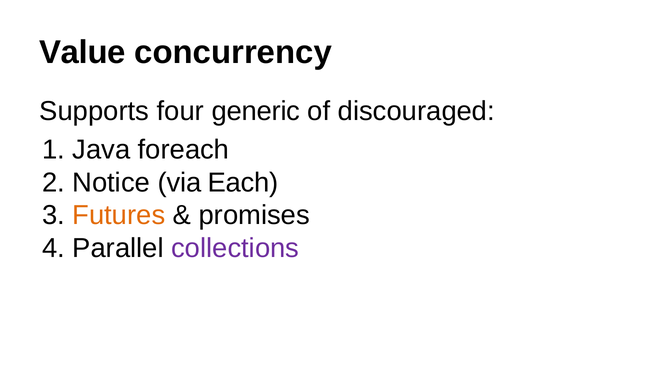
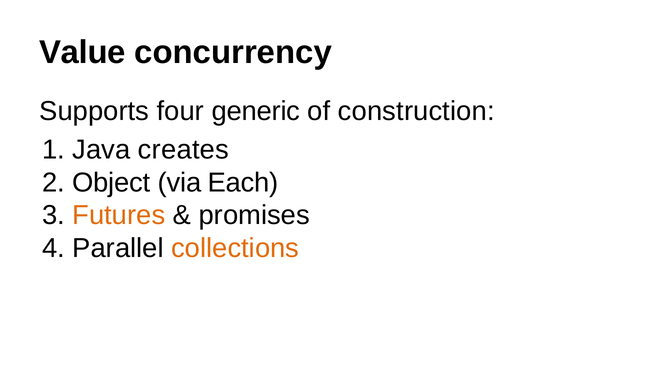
discouraged: discouraged -> construction
foreach: foreach -> creates
Notice: Notice -> Object
collections colour: purple -> orange
